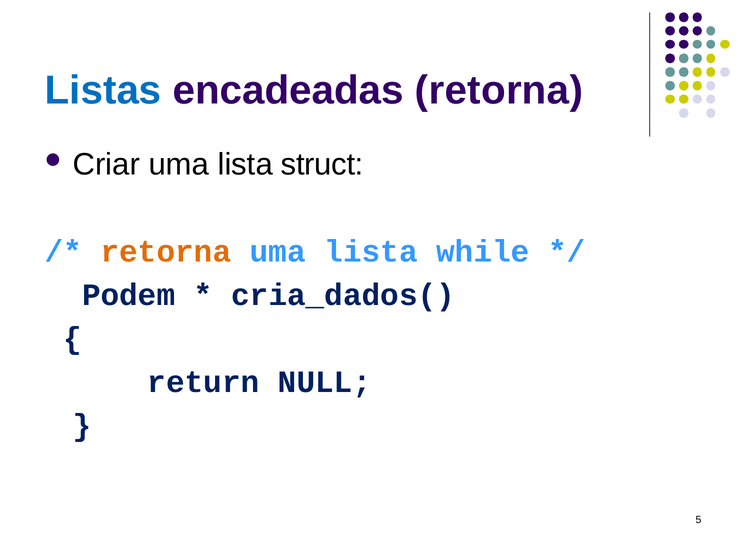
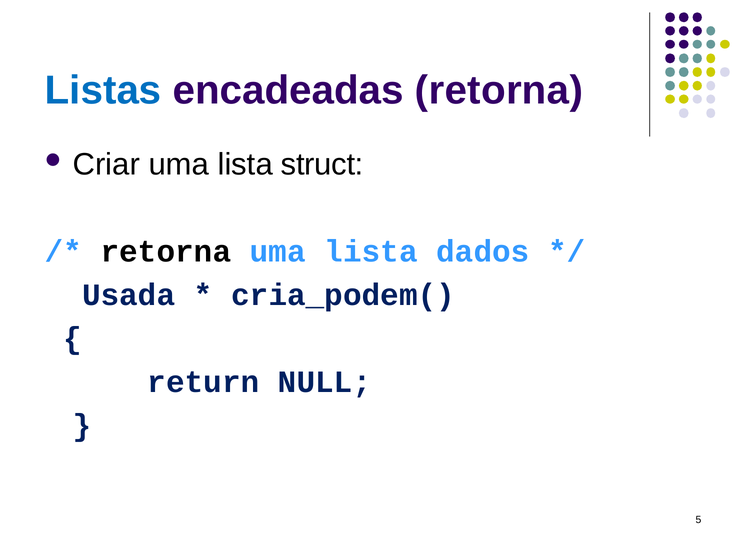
retorna at (166, 252) colour: orange -> black
while: while -> dados
Podem: Podem -> Usada
cria_dados(: cria_dados( -> cria_podem(
